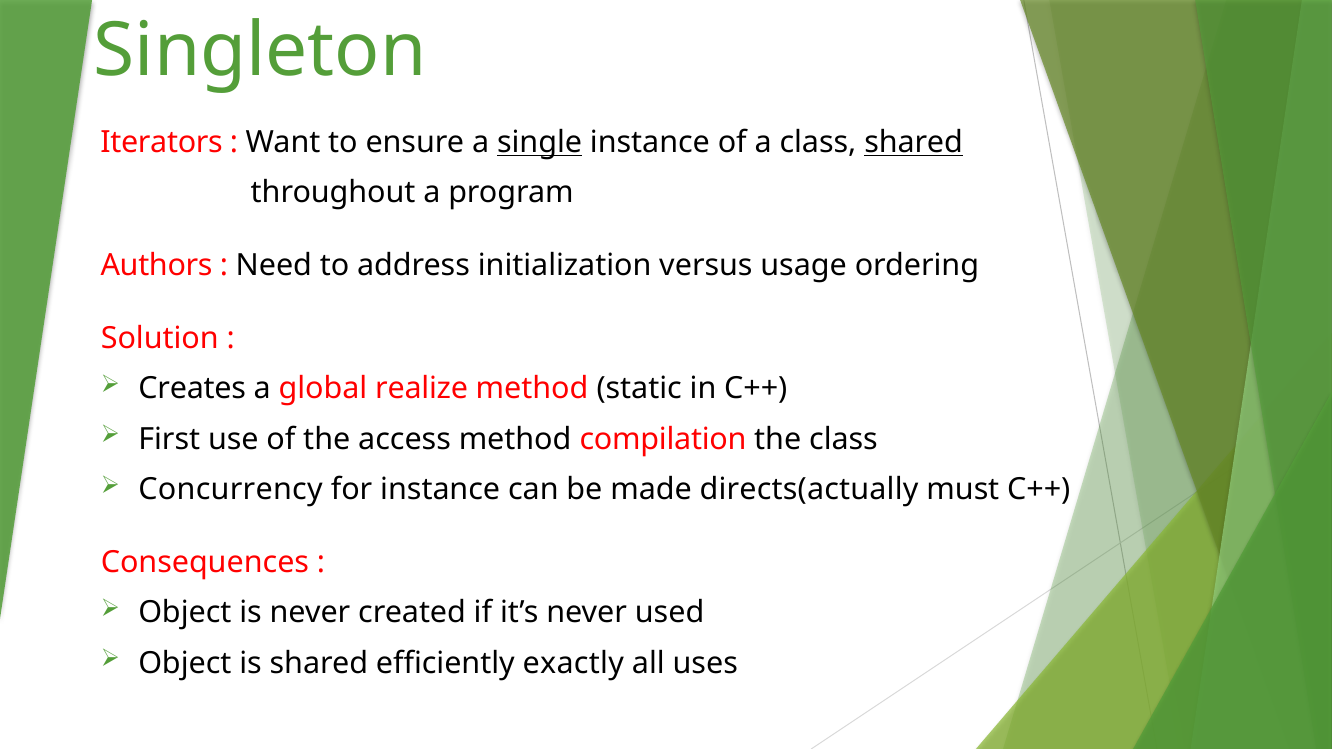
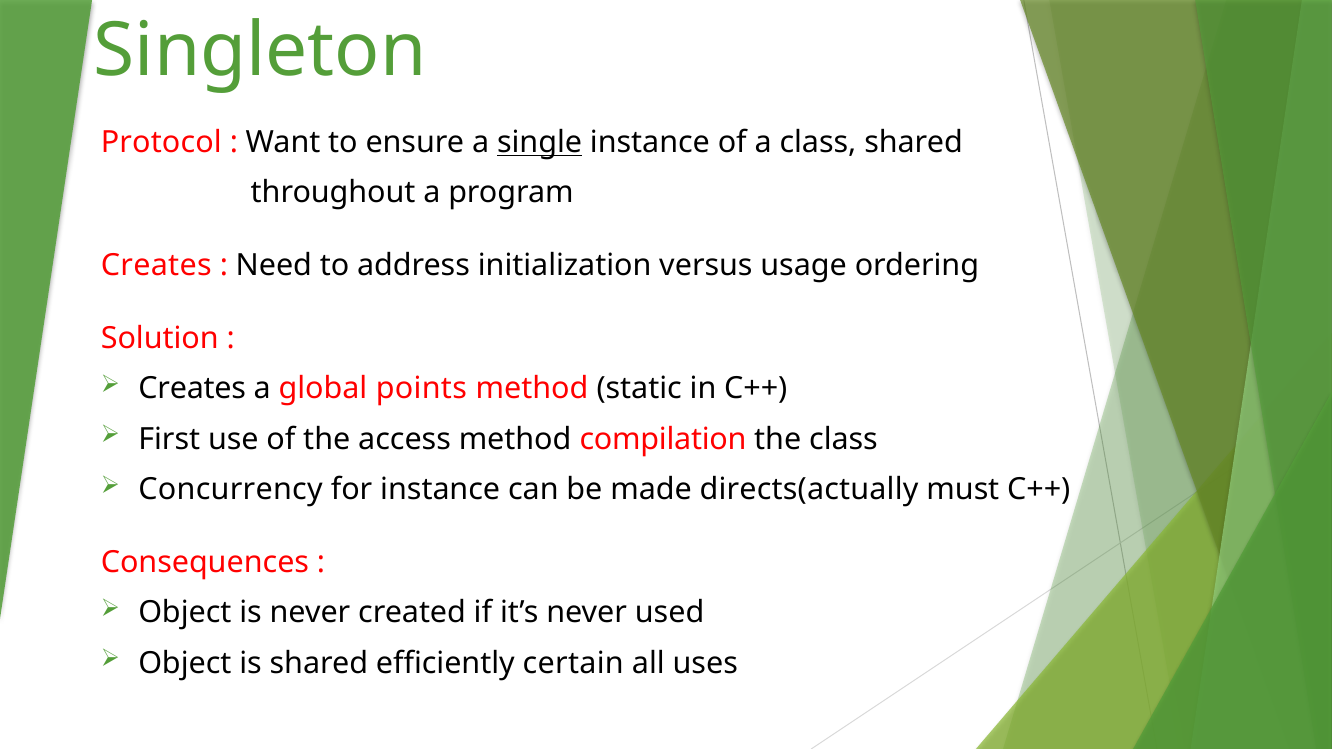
Iterators: Iterators -> Protocol
shared at (914, 142) underline: present -> none
Authors at (157, 266): Authors -> Creates
realize: realize -> points
exactly: exactly -> certain
